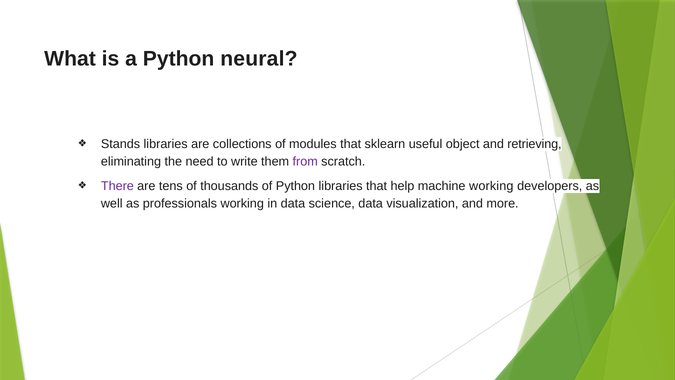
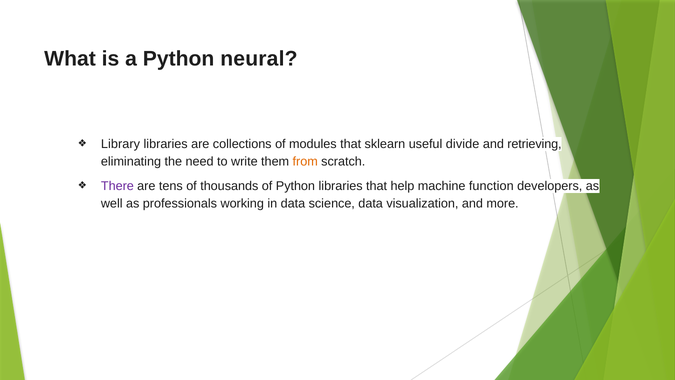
Stands: Stands -> Library
object: object -> divide
from colour: purple -> orange
machine working: working -> function
